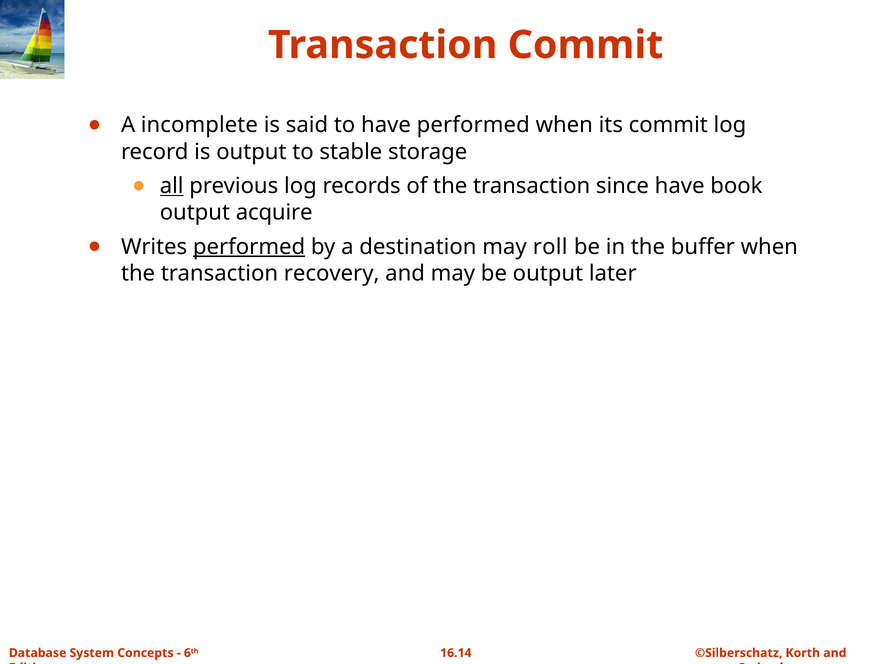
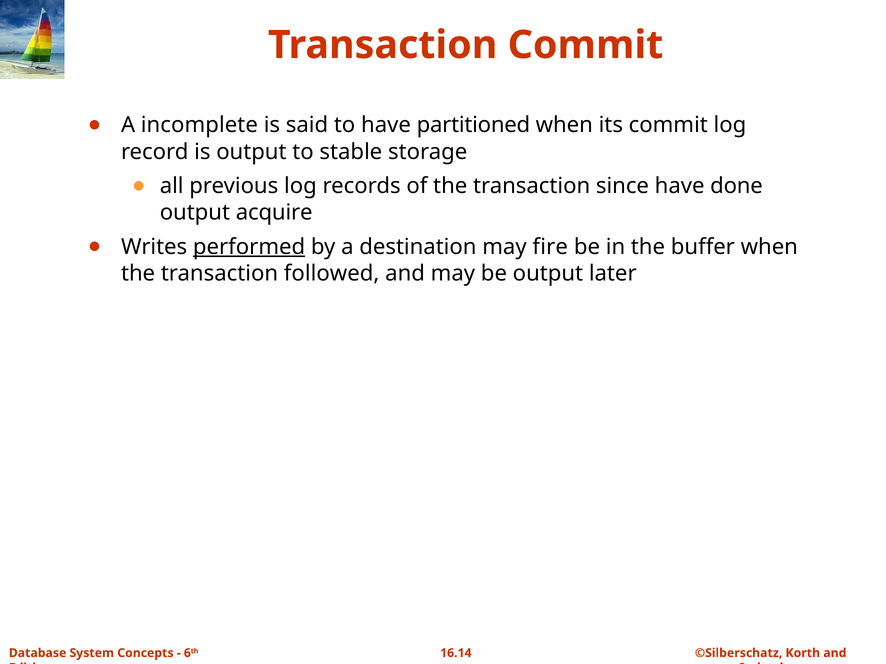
have performed: performed -> partitioned
all underline: present -> none
book: book -> done
roll: roll -> fire
recovery: recovery -> followed
